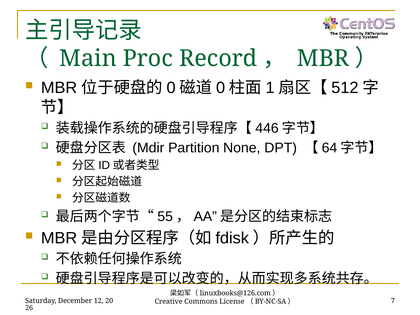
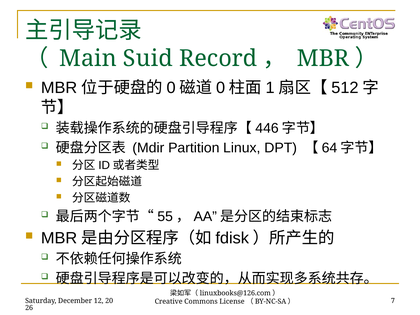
Proc: Proc -> Suid
None: None -> Linux
